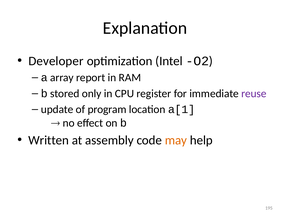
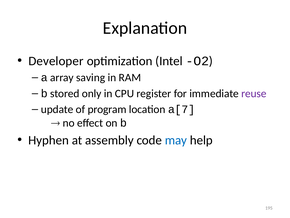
report: report -> saving
a[1: a[1 -> a[7
Written: Written -> Hyphen
may colour: orange -> blue
